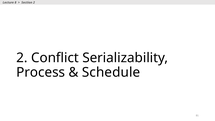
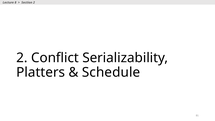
Process: Process -> Platters
